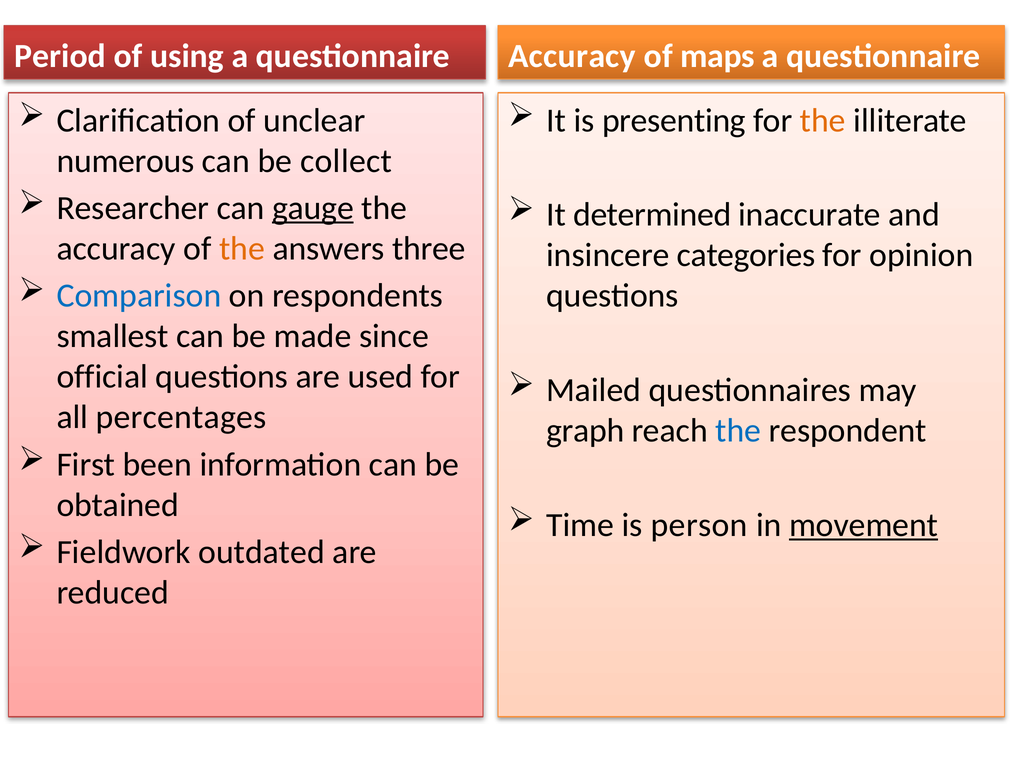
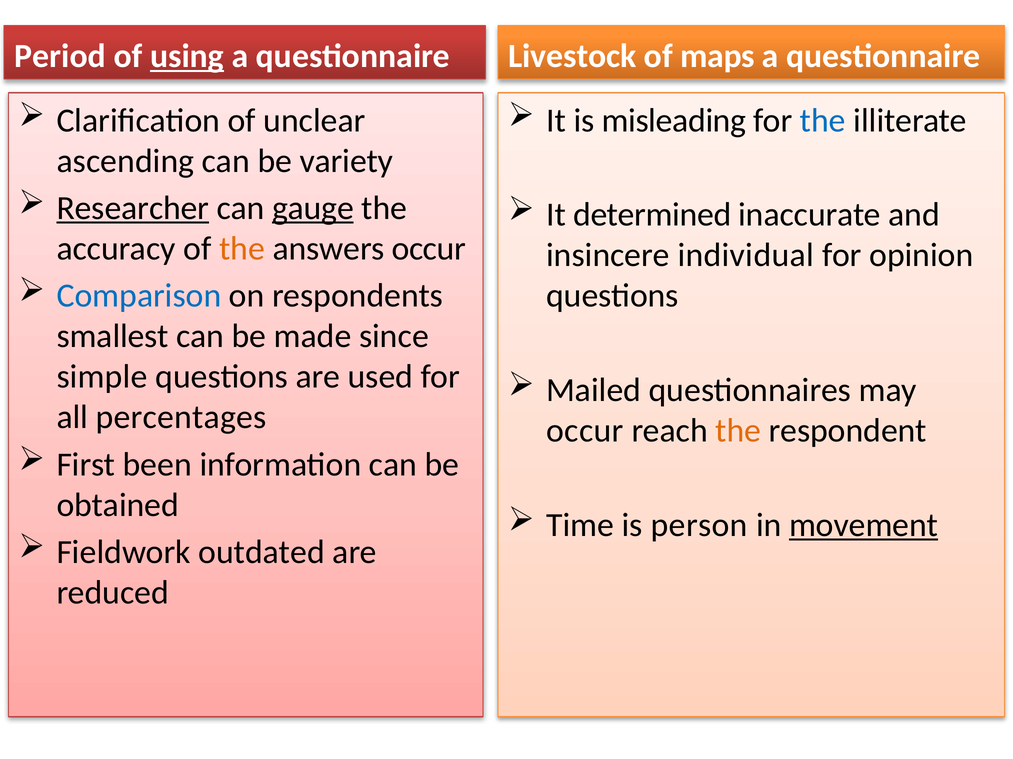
using underline: none -> present
Accuracy at (572, 56): Accuracy -> Livestock
presenting: presenting -> misleading
the at (823, 121) colour: orange -> blue
numerous: numerous -> ascending
collect: collect -> variety
Researcher underline: none -> present
answers three: three -> occur
categories: categories -> individual
official: official -> simple
graph at (585, 431): graph -> occur
the at (738, 431) colour: blue -> orange
